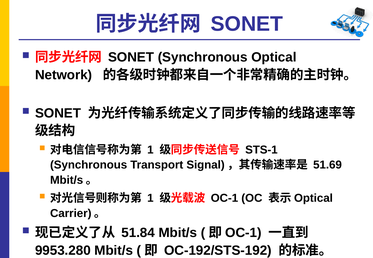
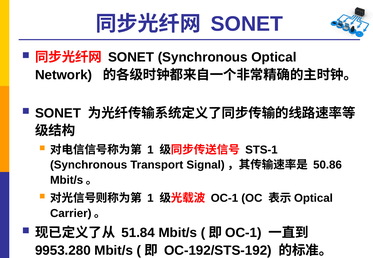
51.69: 51.69 -> 50.86
